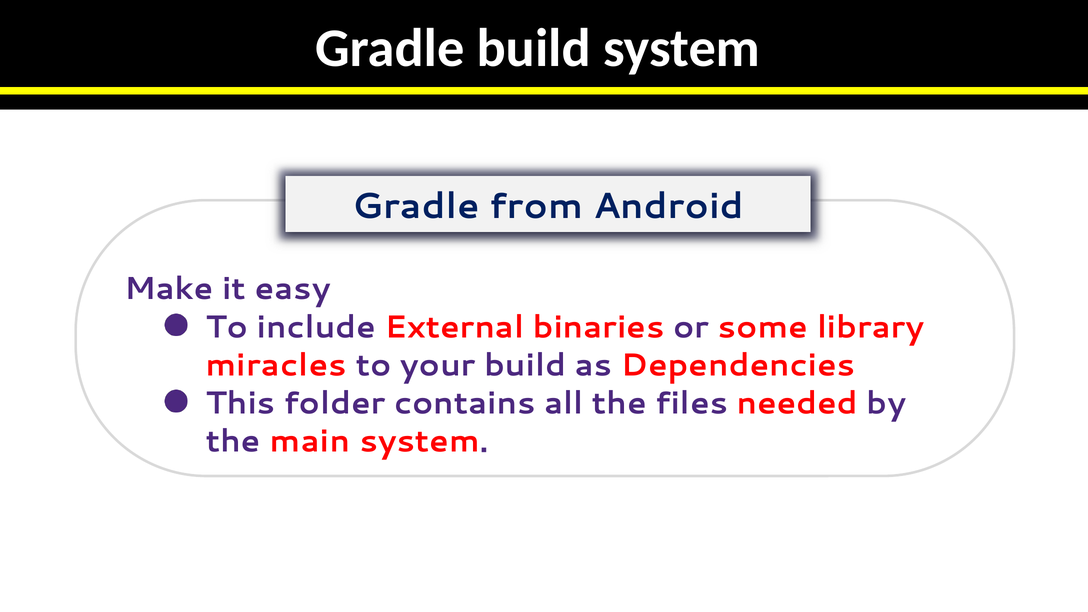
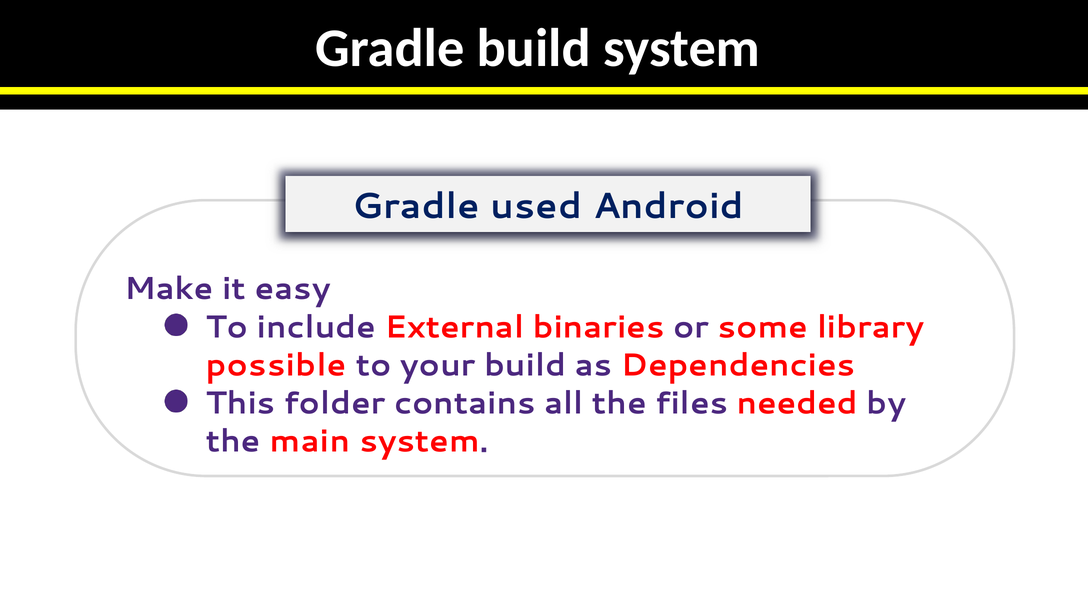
from: from -> used
miracles: miracles -> possible
